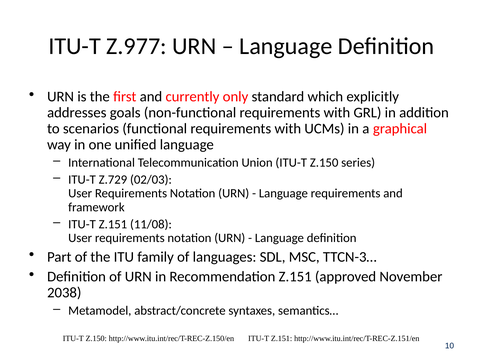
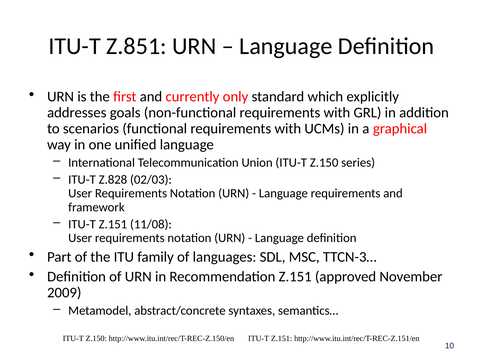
Z.977: Z.977 -> Z.851
Z.729: Z.729 -> Z.828
2038: 2038 -> 2009
